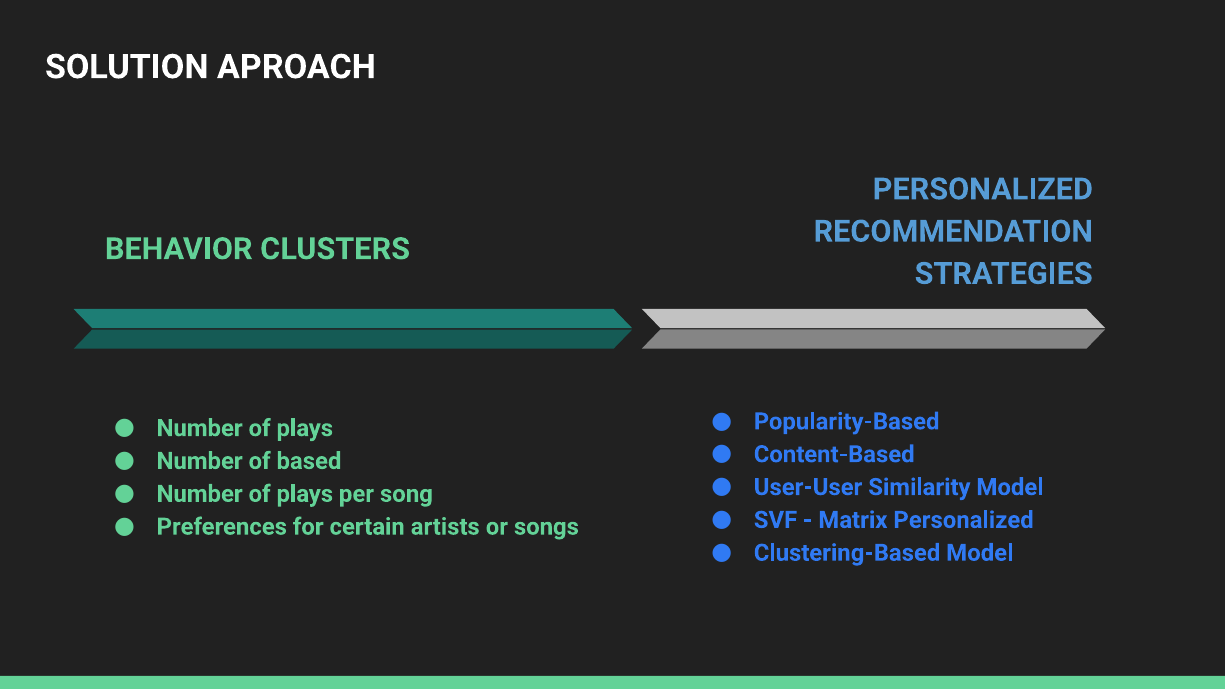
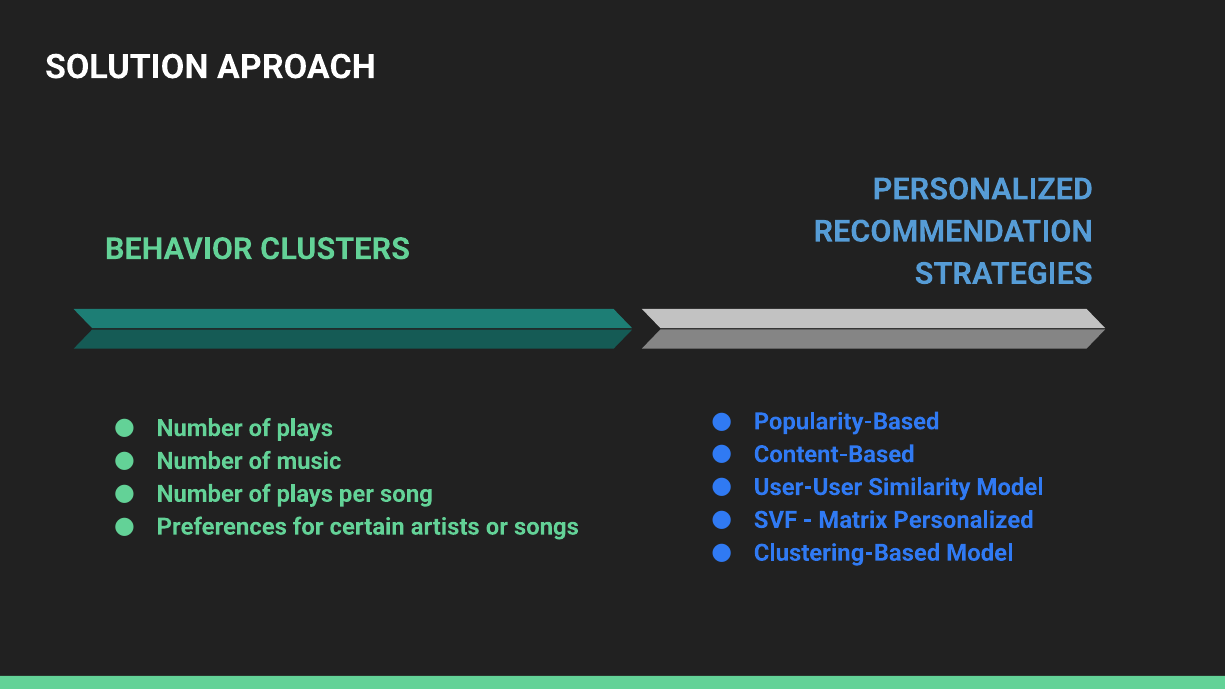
based: based -> music
